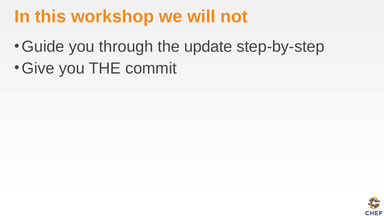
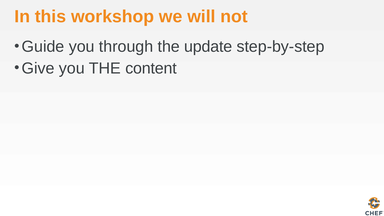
commit: commit -> content
